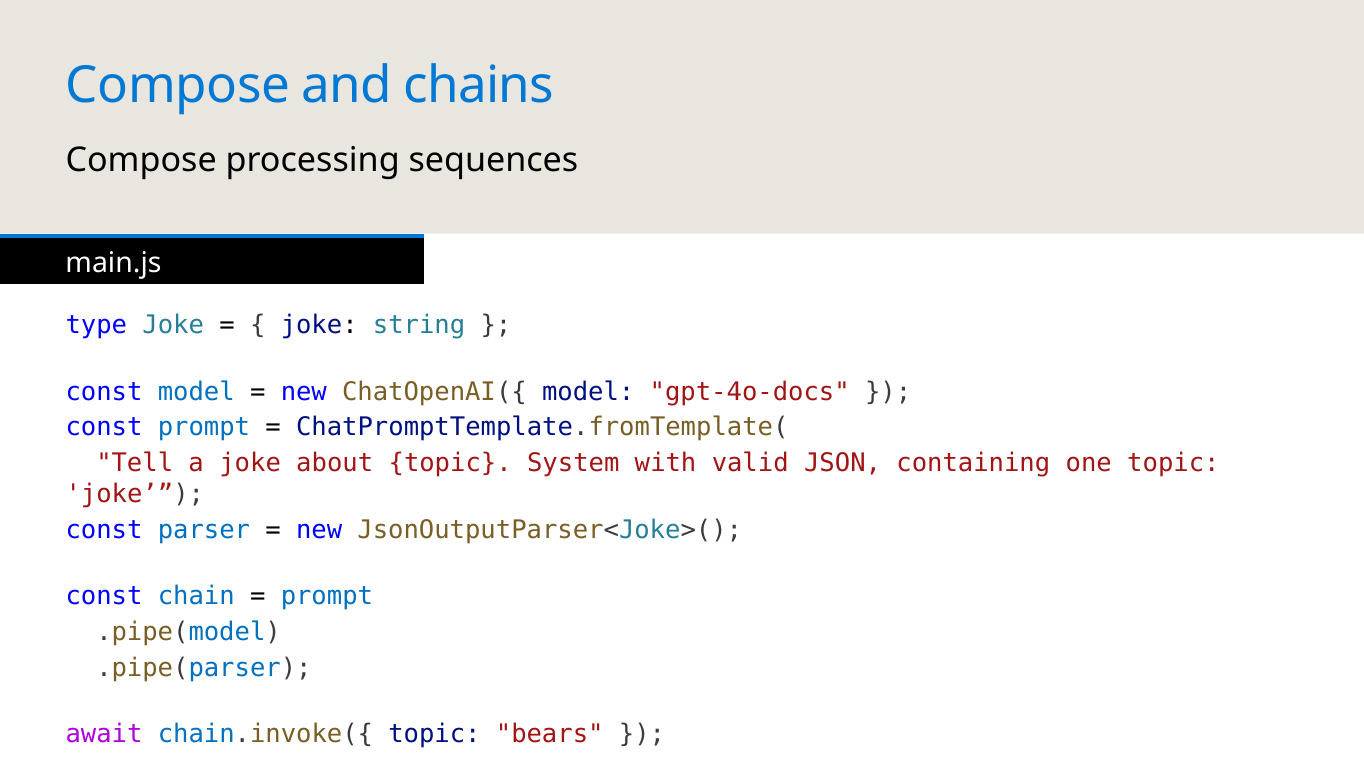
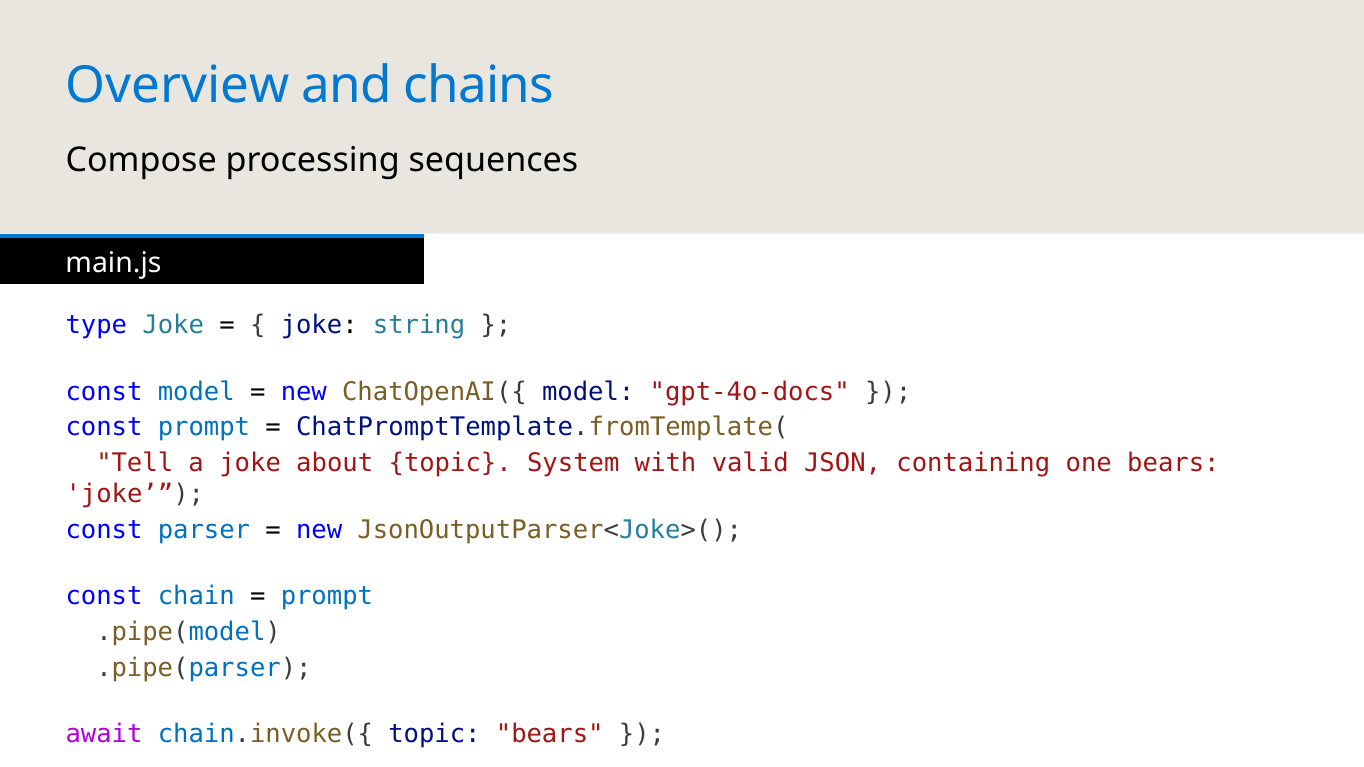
Compose at (178, 85): Compose -> Overview
one topic: topic -> bears
